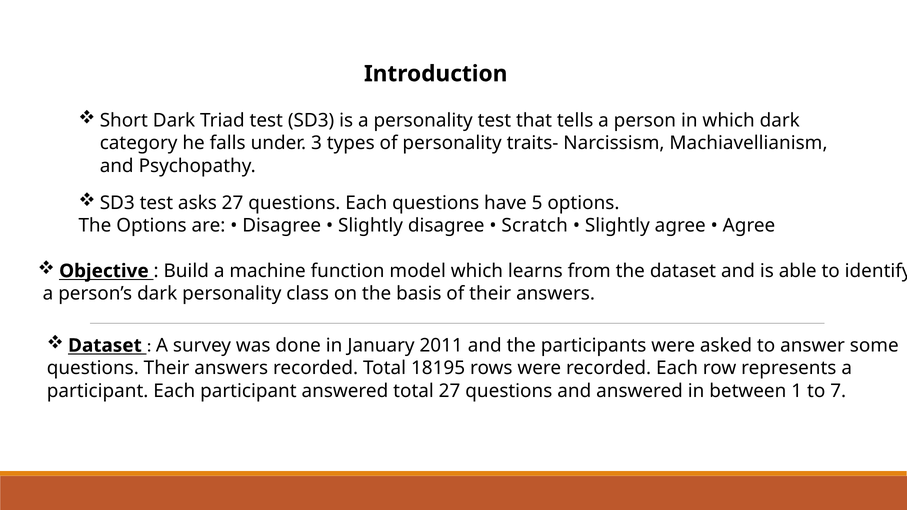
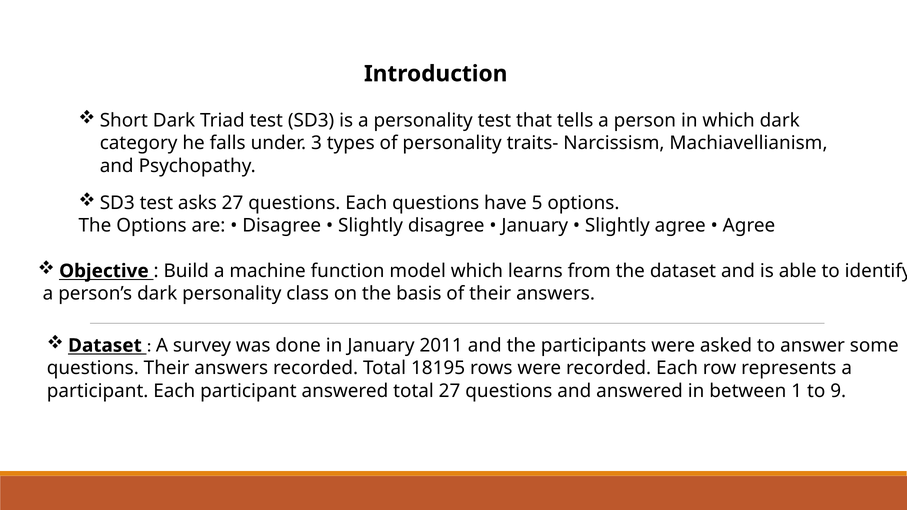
Scratch at (535, 226): Scratch -> January
7: 7 -> 9
